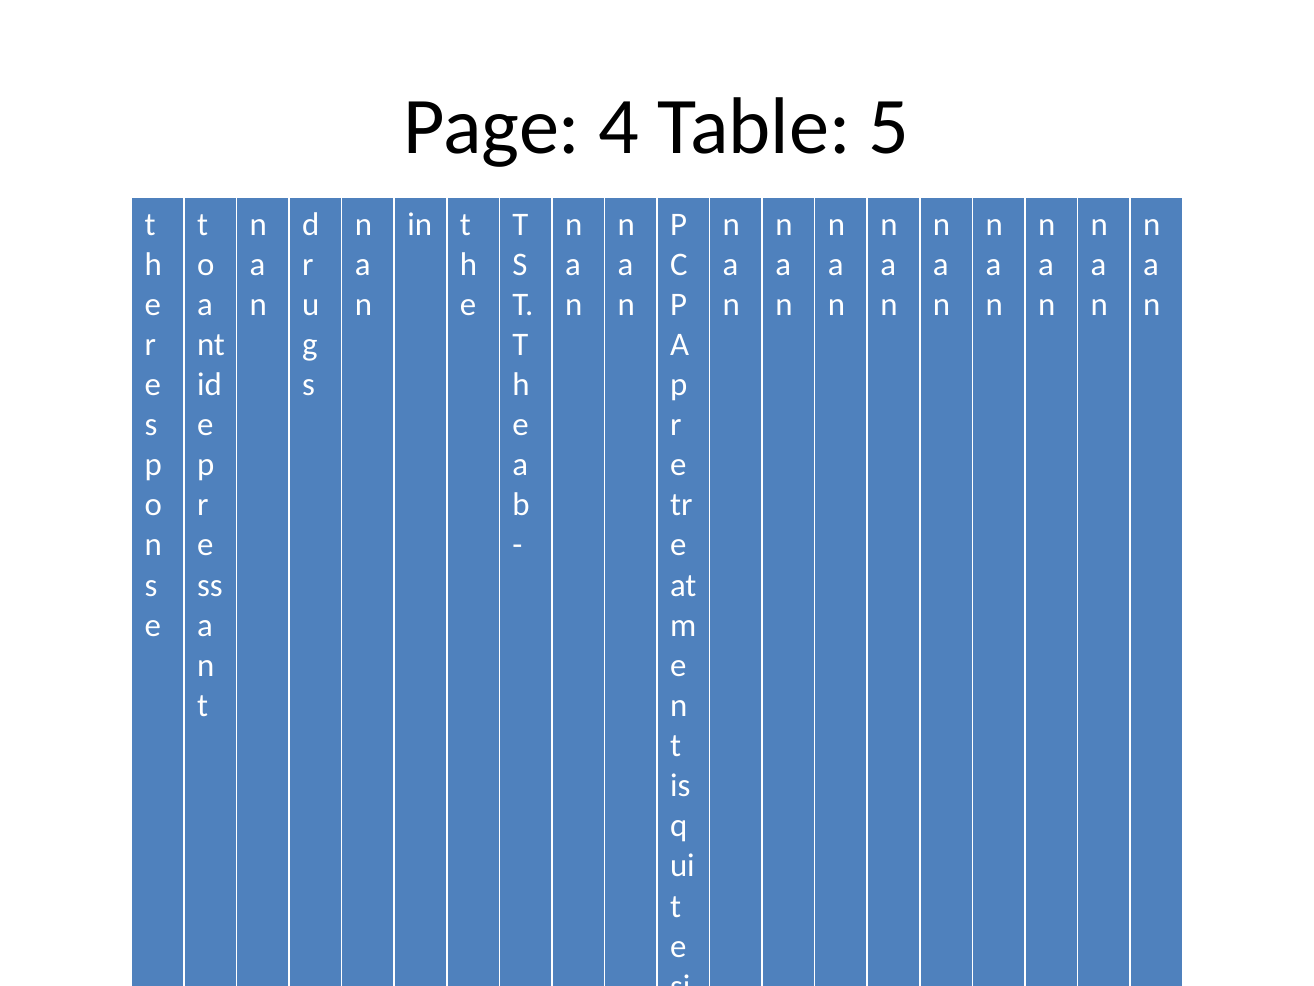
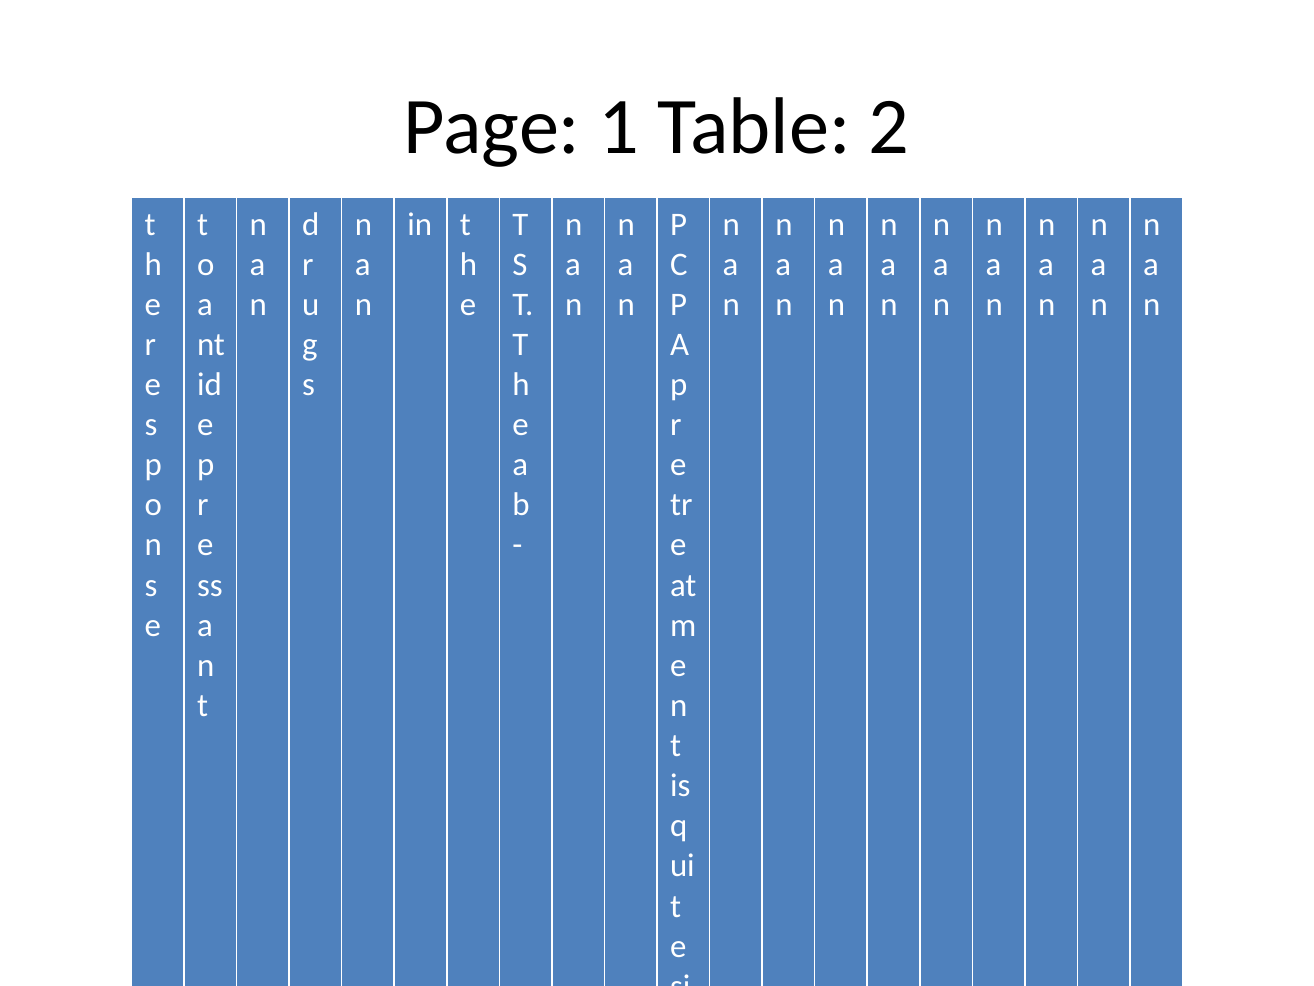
Page 4: 4 -> 1
Table 5: 5 -> 2
